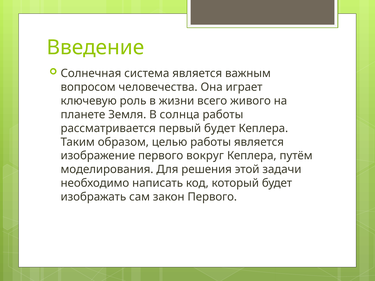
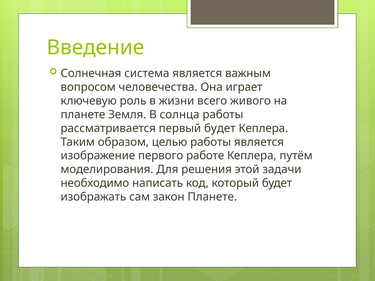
вокруг: вокруг -> работе
закон Первого: Первого -> Планете
